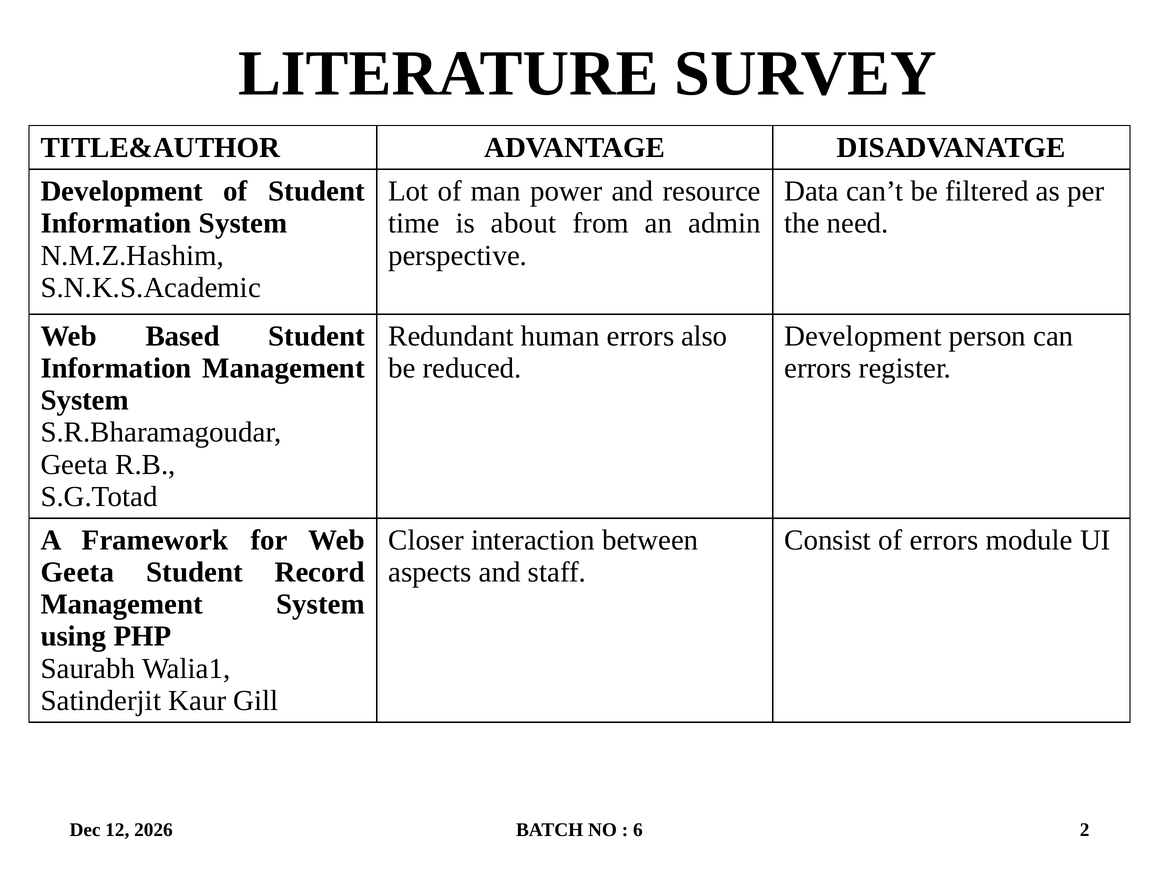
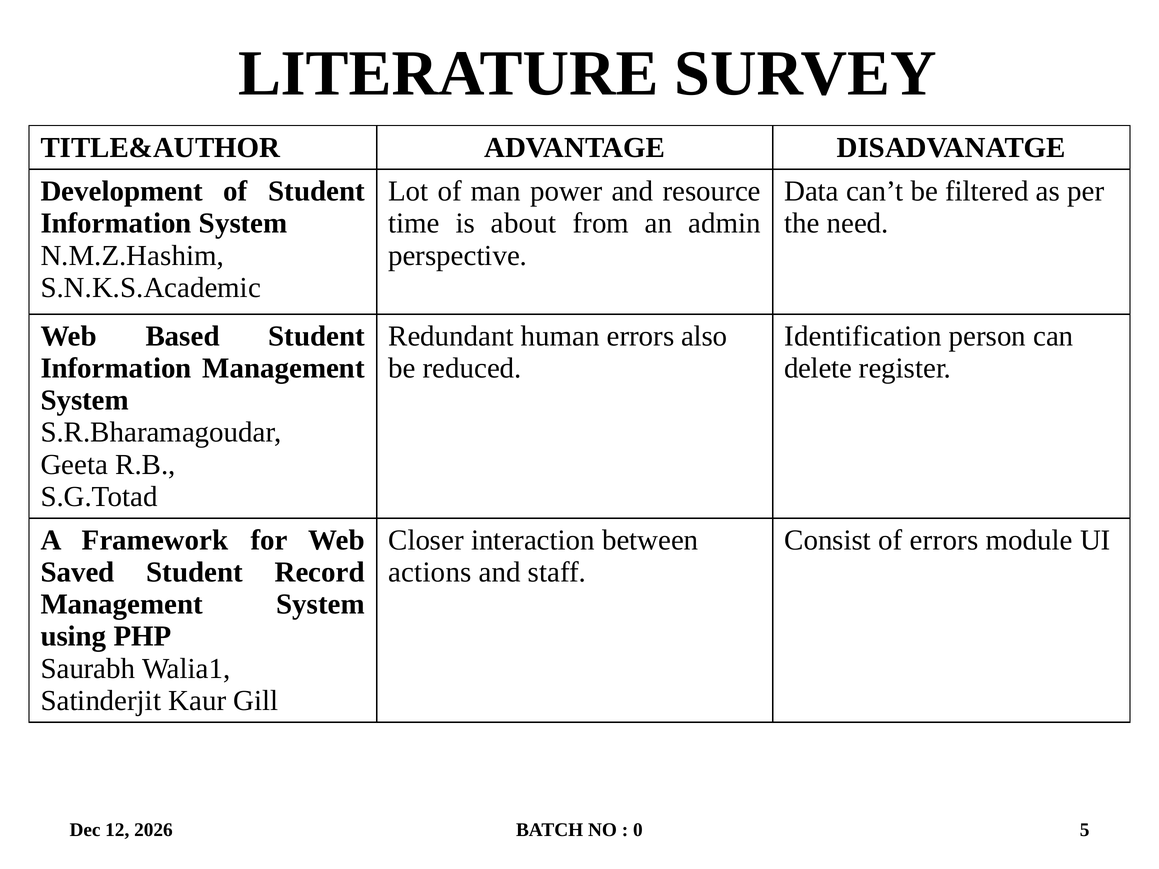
Development at (863, 336): Development -> Identification
errors at (818, 368): errors -> delete
Geeta at (77, 572): Geeta -> Saved
aspects: aspects -> actions
6: 6 -> 0
2: 2 -> 5
